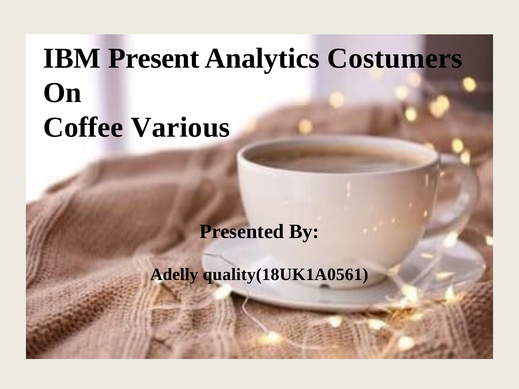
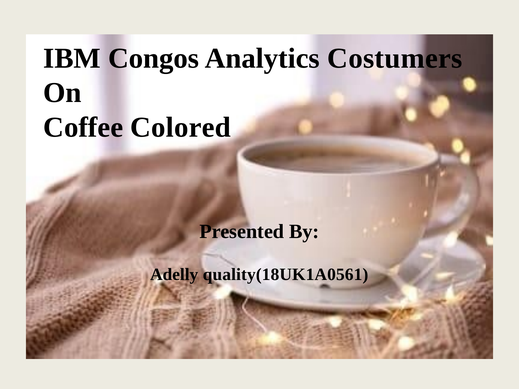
Present: Present -> Congos
Various: Various -> Colored
